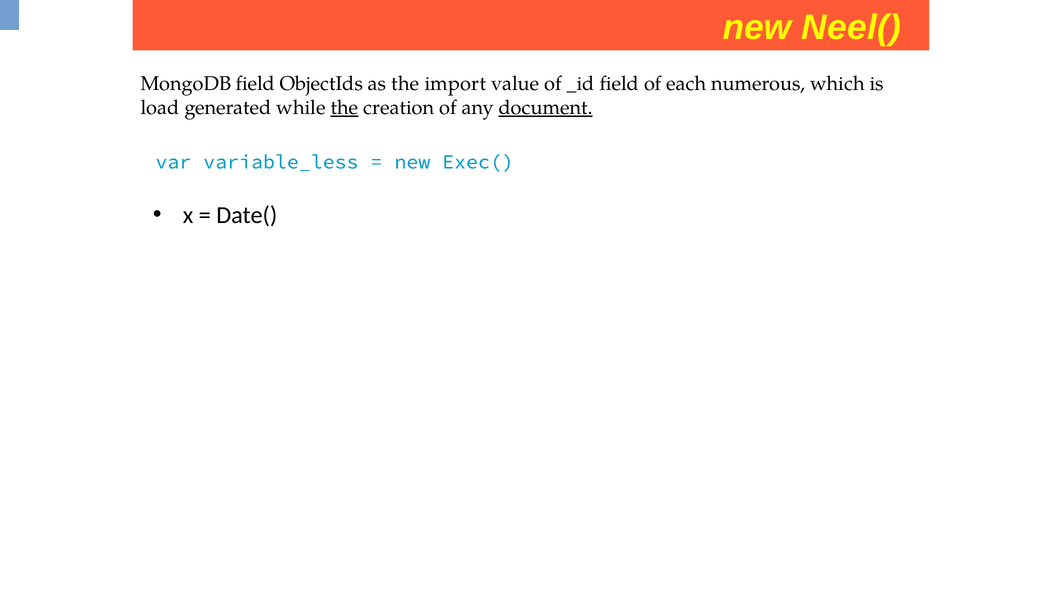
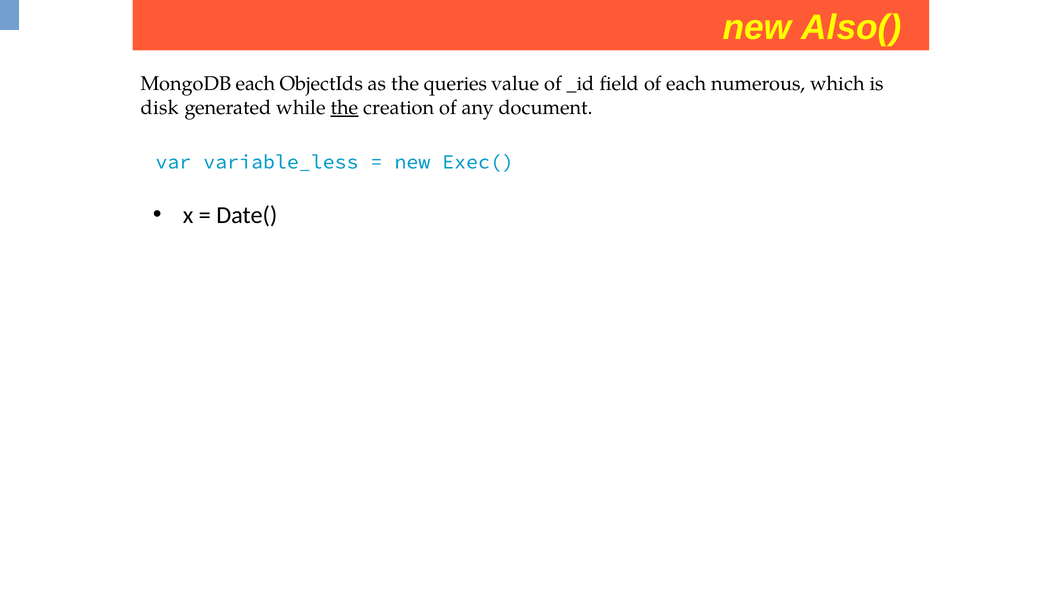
Neel(: Neel( -> Also(
MongoDB field: field -> each
import: import -> queries
load: load -> disk
document underline: present -> none
